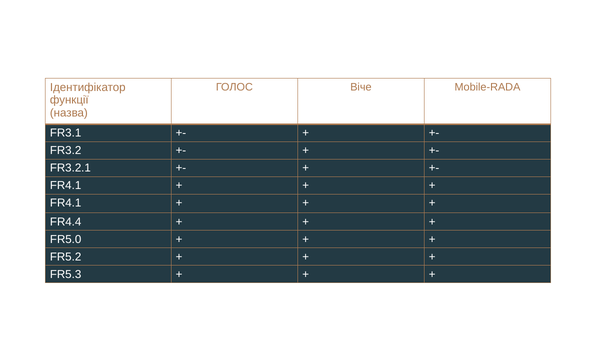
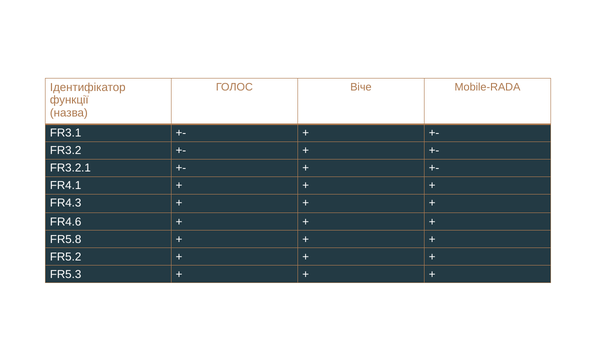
FR4.1 at (66, 203): FR4.1 -> FR4.3
FR4.4: FR4.4 -> FR4.6
FR5.0: FR5.0 -> FR5.8
